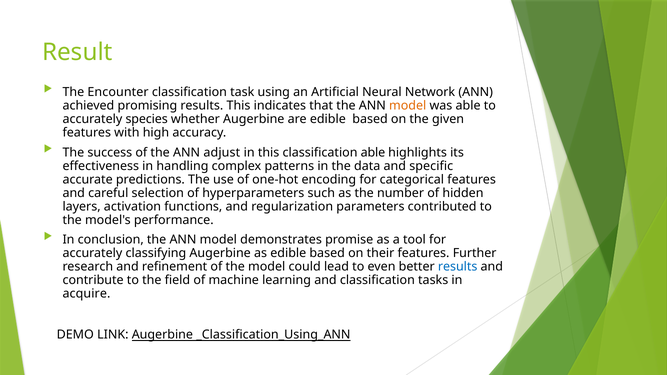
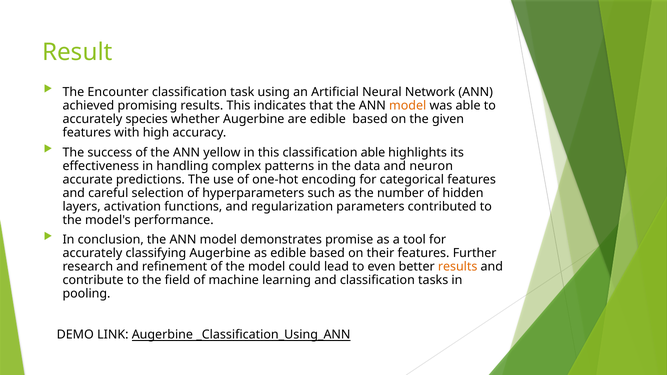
adjust: adjust -> yellow
specific: specific -> neuron
results at (458, 267) colour: blue -> orange
acquire: acquire -> pooling
